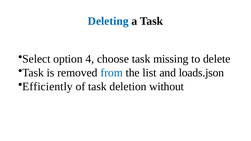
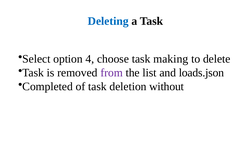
missing: missing -> making
from colour: blue -> purple
Efficiently: Efficiently -> Completed
